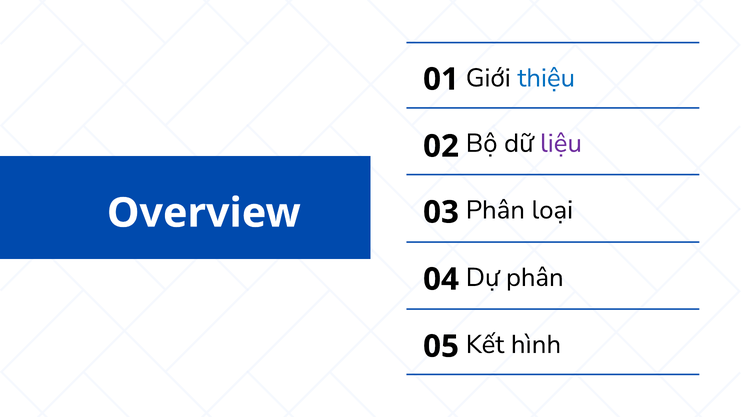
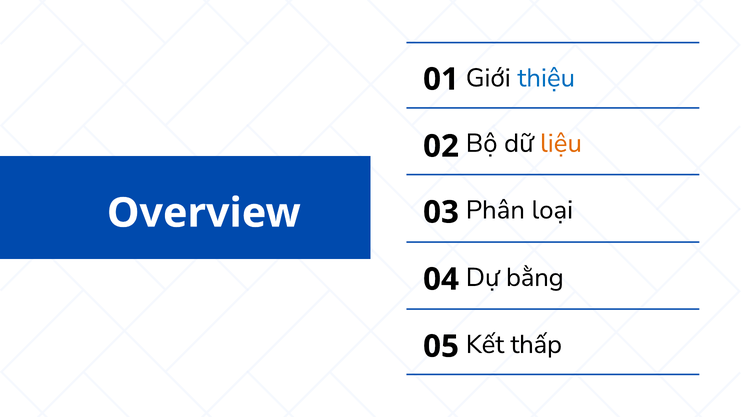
liệu colour: purple -> orange
Dự phân: phân -> bằng
hình: hình -> thấp
